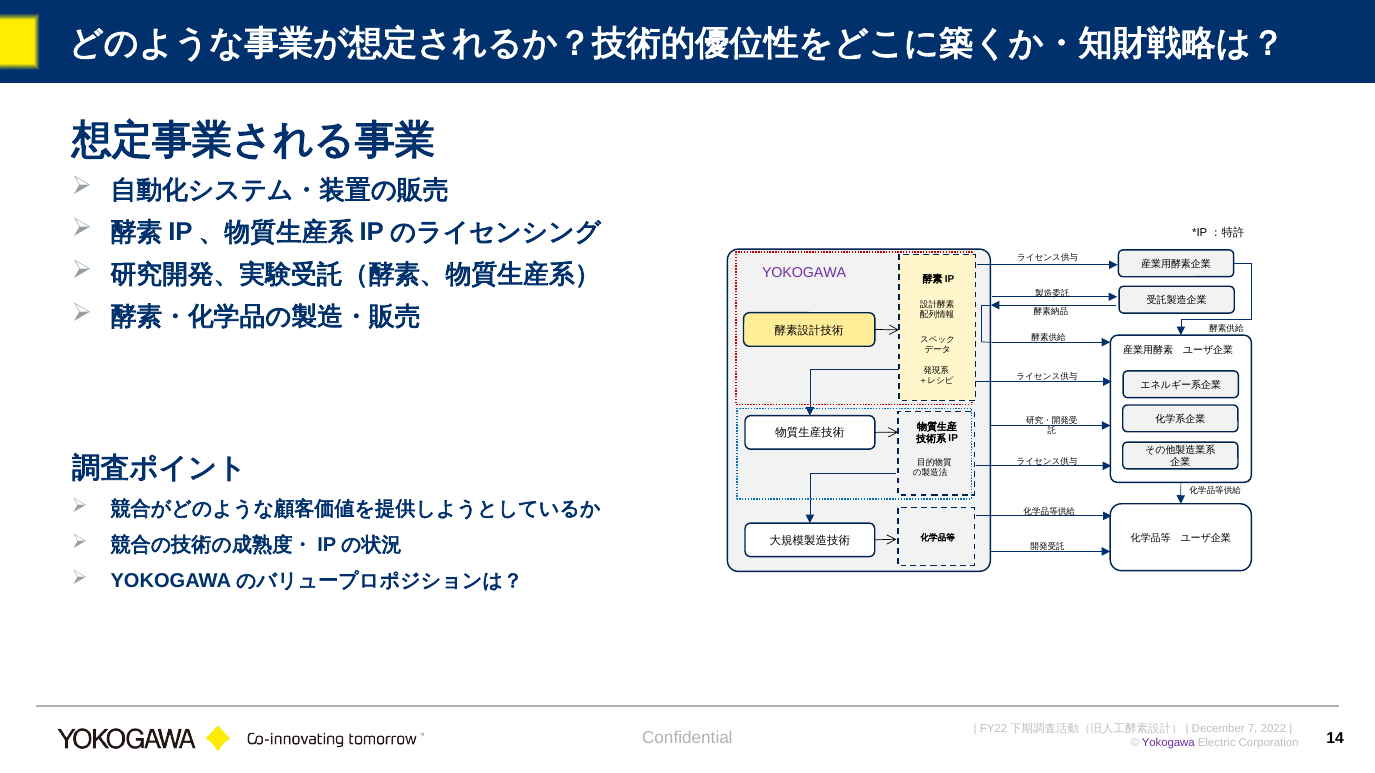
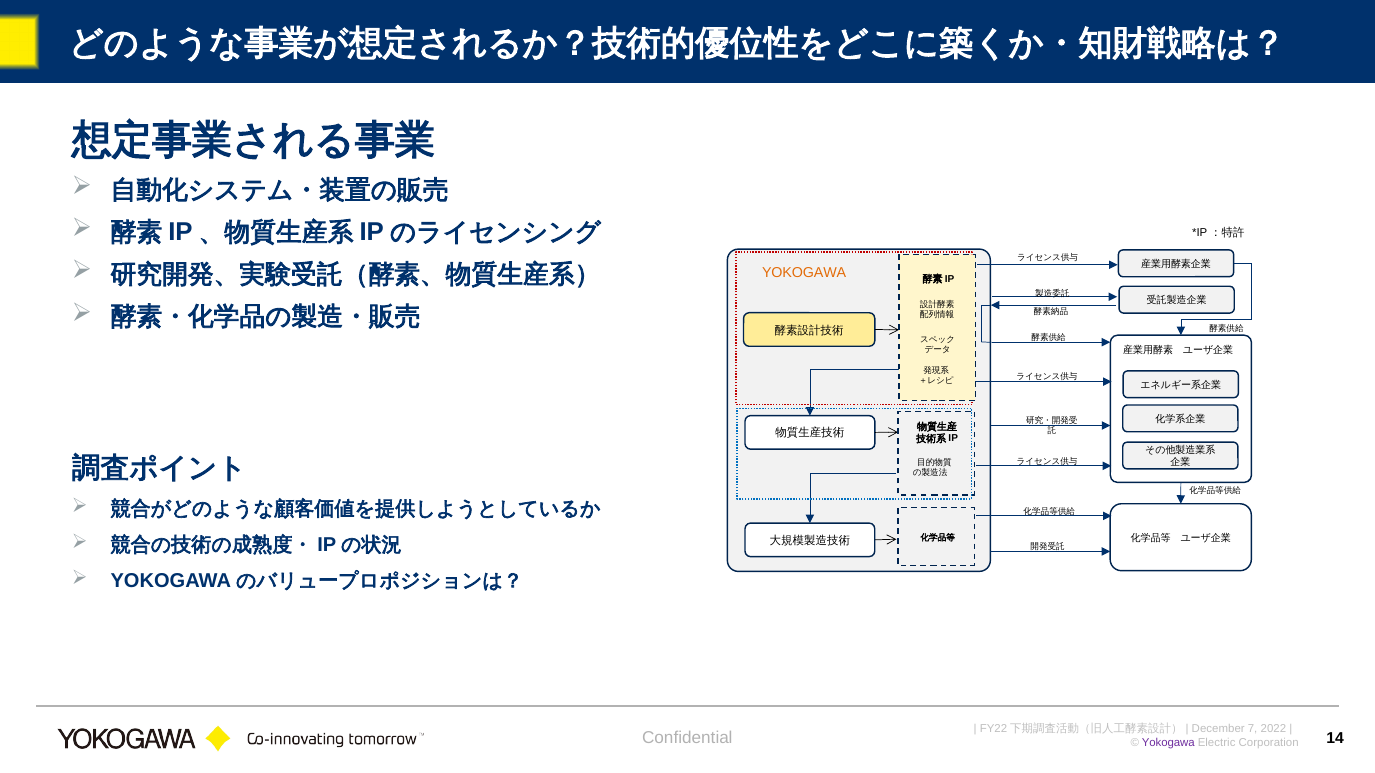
YOKOGAWA at (804, 273) colour: purple -> orange
